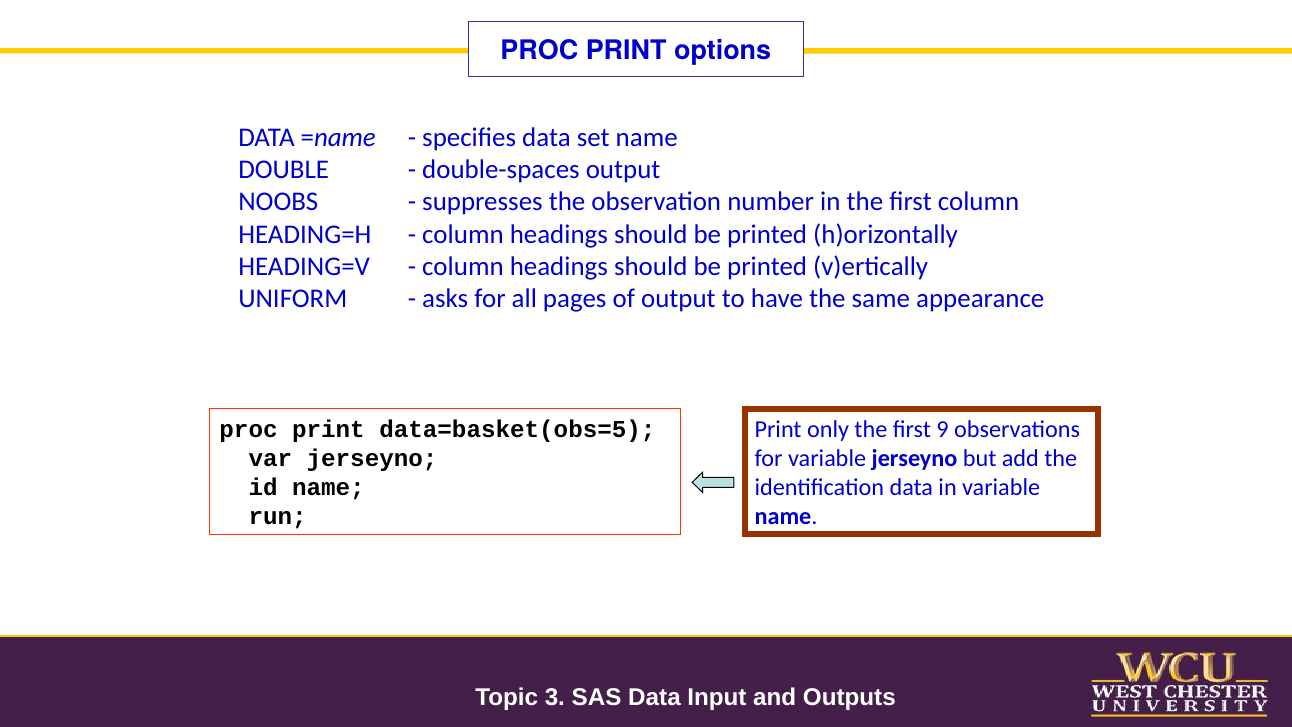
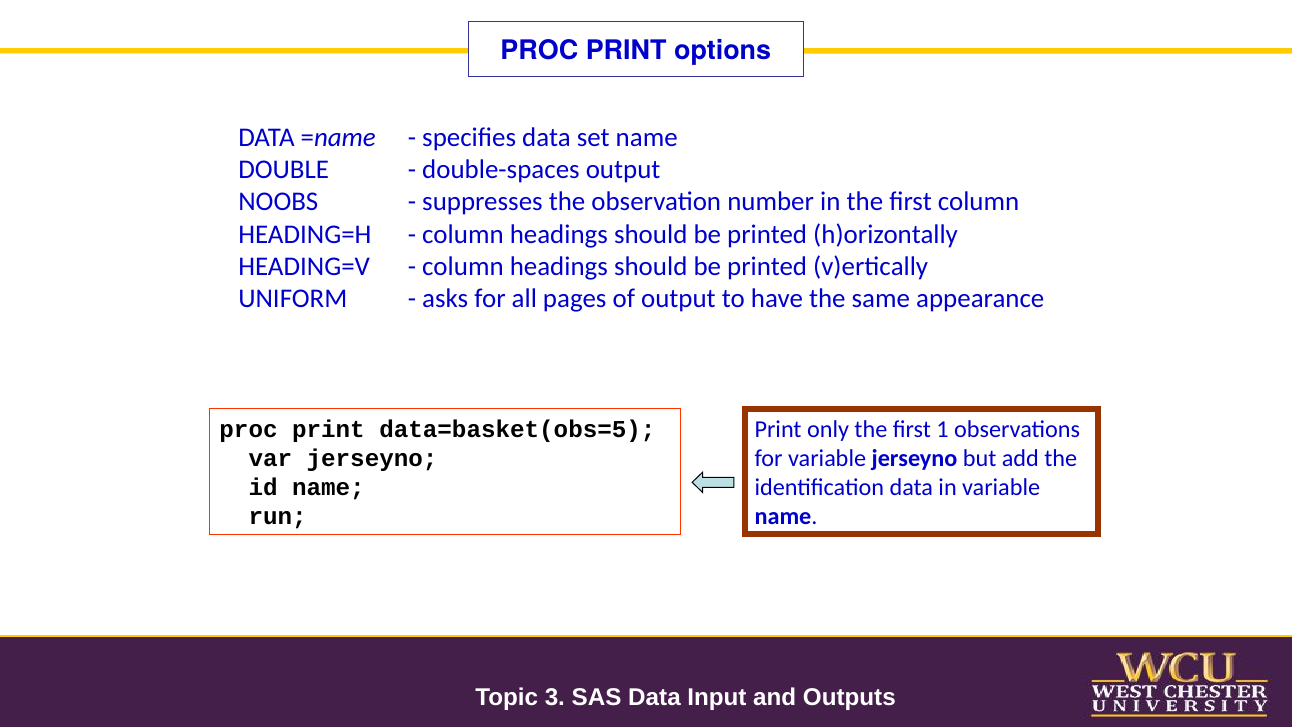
first 9: 9 -> 1
